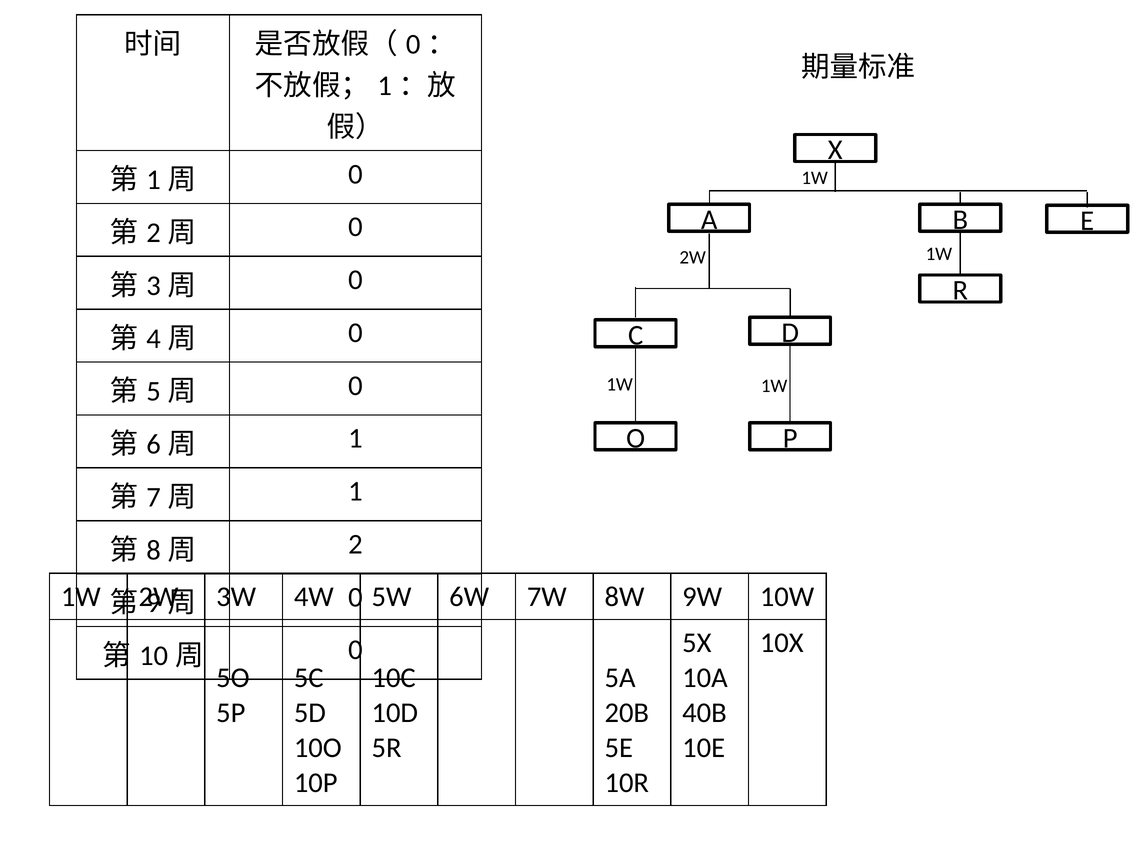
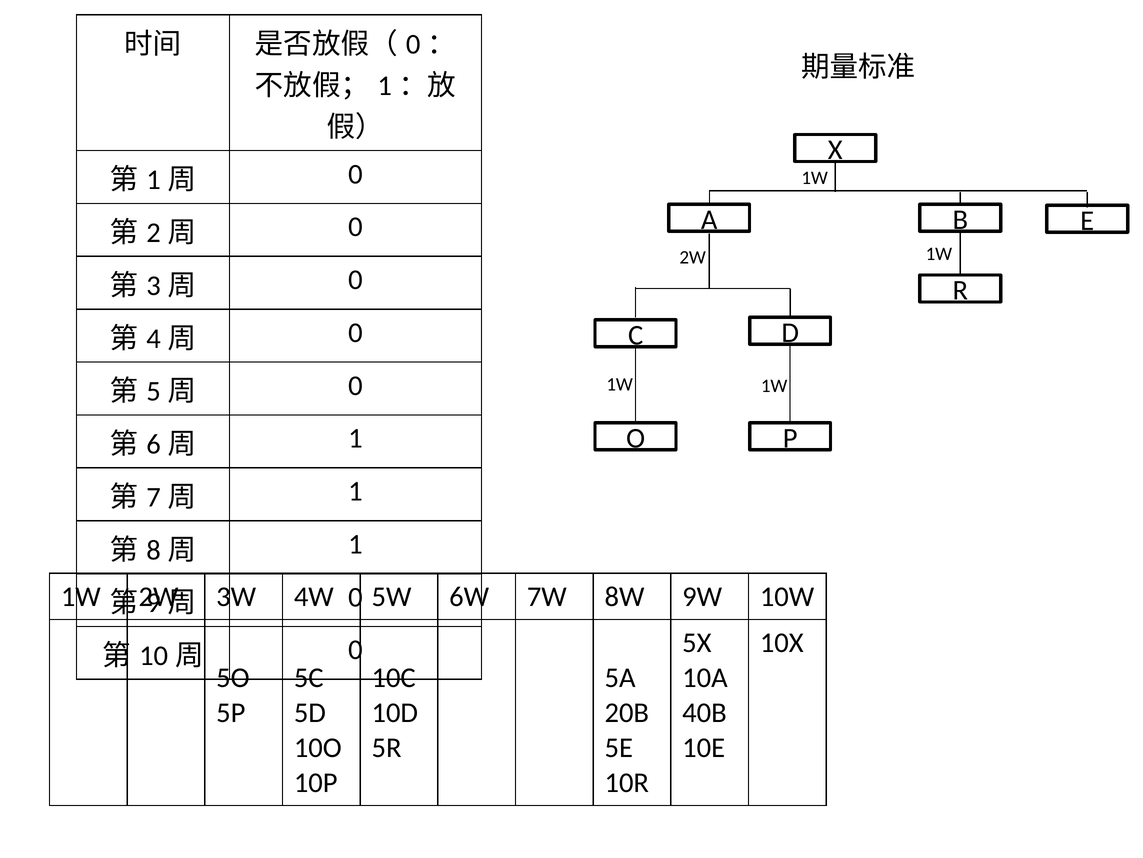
2 at (355, 544): 2 -> 1
